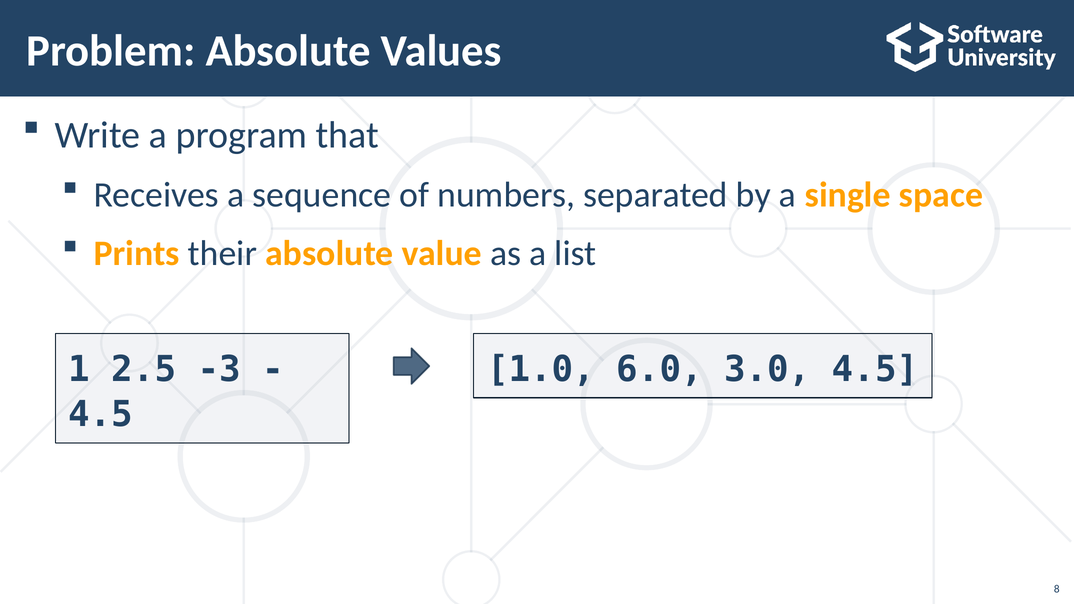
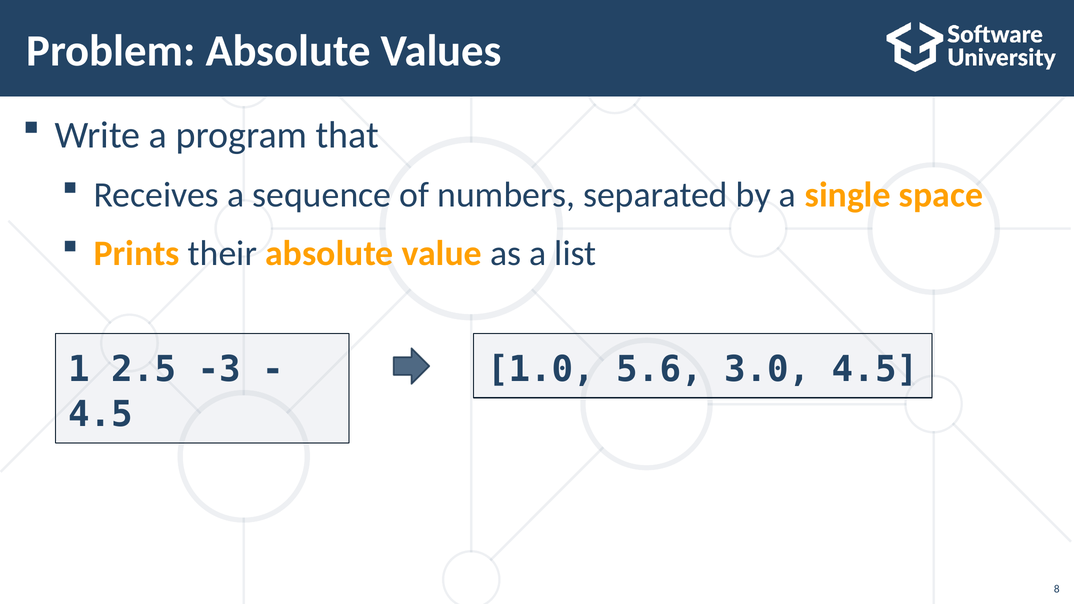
6.0: 6.0 -> 5.6
